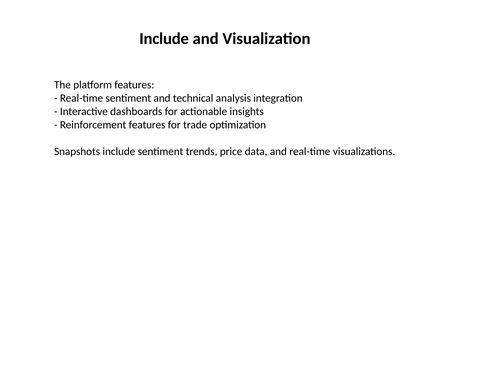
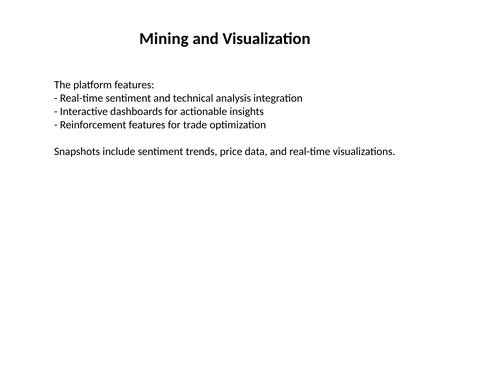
Include at (164, 39): Include -> Mining
